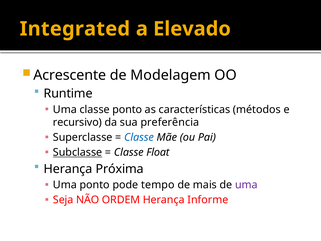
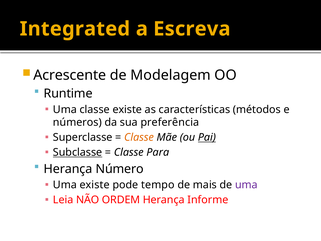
Elevado: Elevado -> Escreva
classe ponto: ponto -> existe
recursivo: recursivo -> números
Classe at (139, 137) colour: blue -> orange
Pai underline: none -> present
Float: Float -> Para
Próxima: Próxima -> Número
Uma ponto: ponto -> existe
Seja: Seja -> Leia
